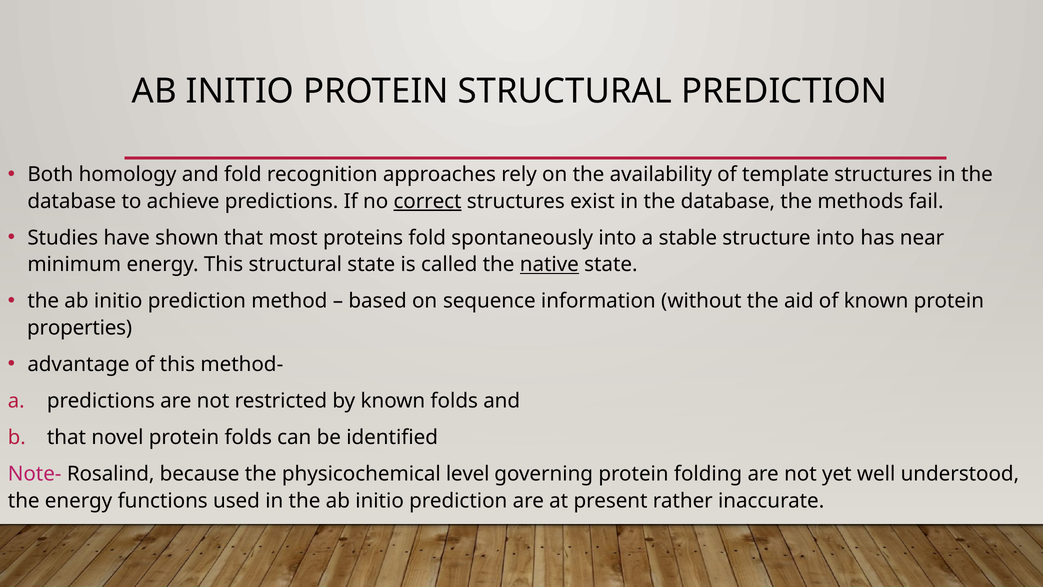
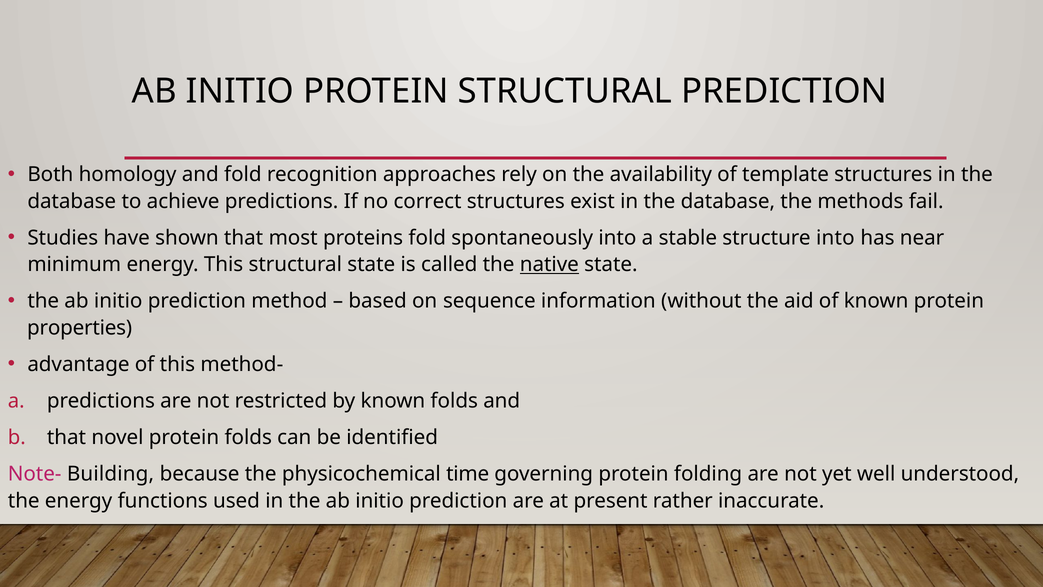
correct underline: present -> none
Rosalind: Rosalind -> Building
level: level -> time
